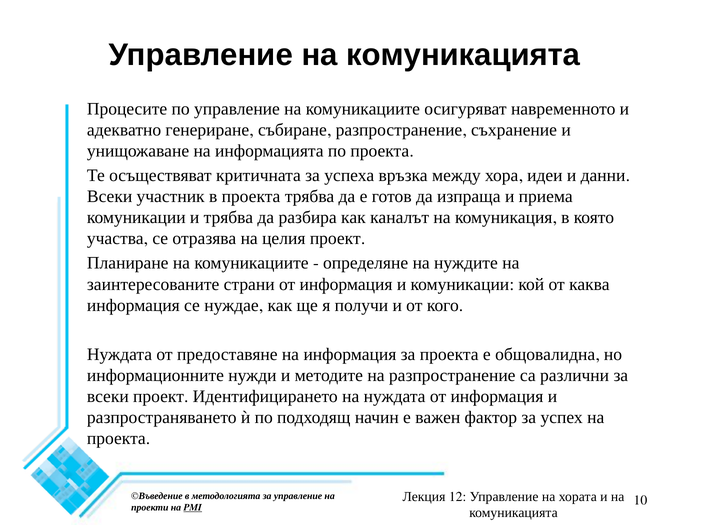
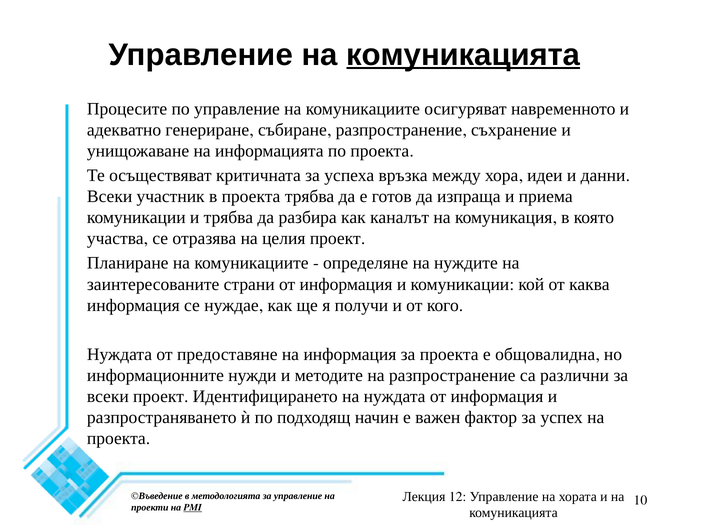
комуникацията at (463, 55) underline: none -> present
